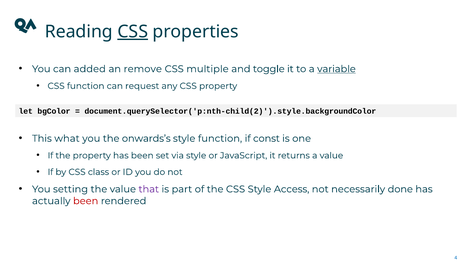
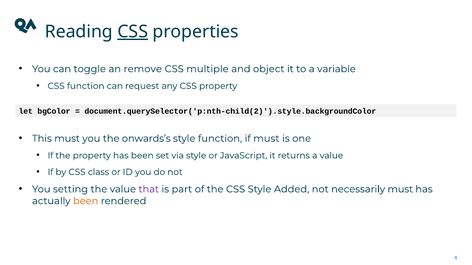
added: added -> toggle
toggle: toggle -> object
variable underline: present -> none
This what: what -> must
if const: const -> must
Access: Access -> Added
necessarily done: done -> must
been at (86, 201) colour: red -> orange
